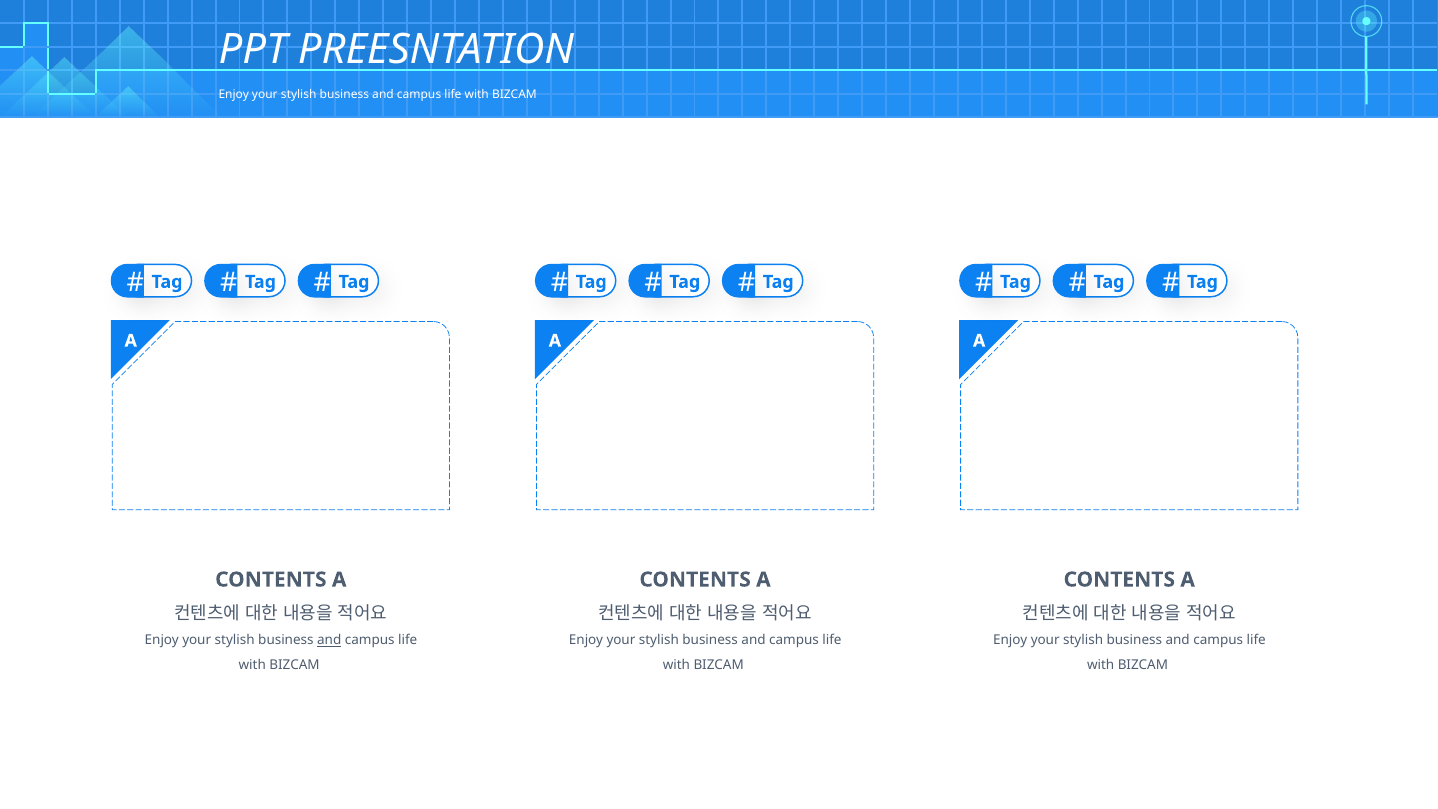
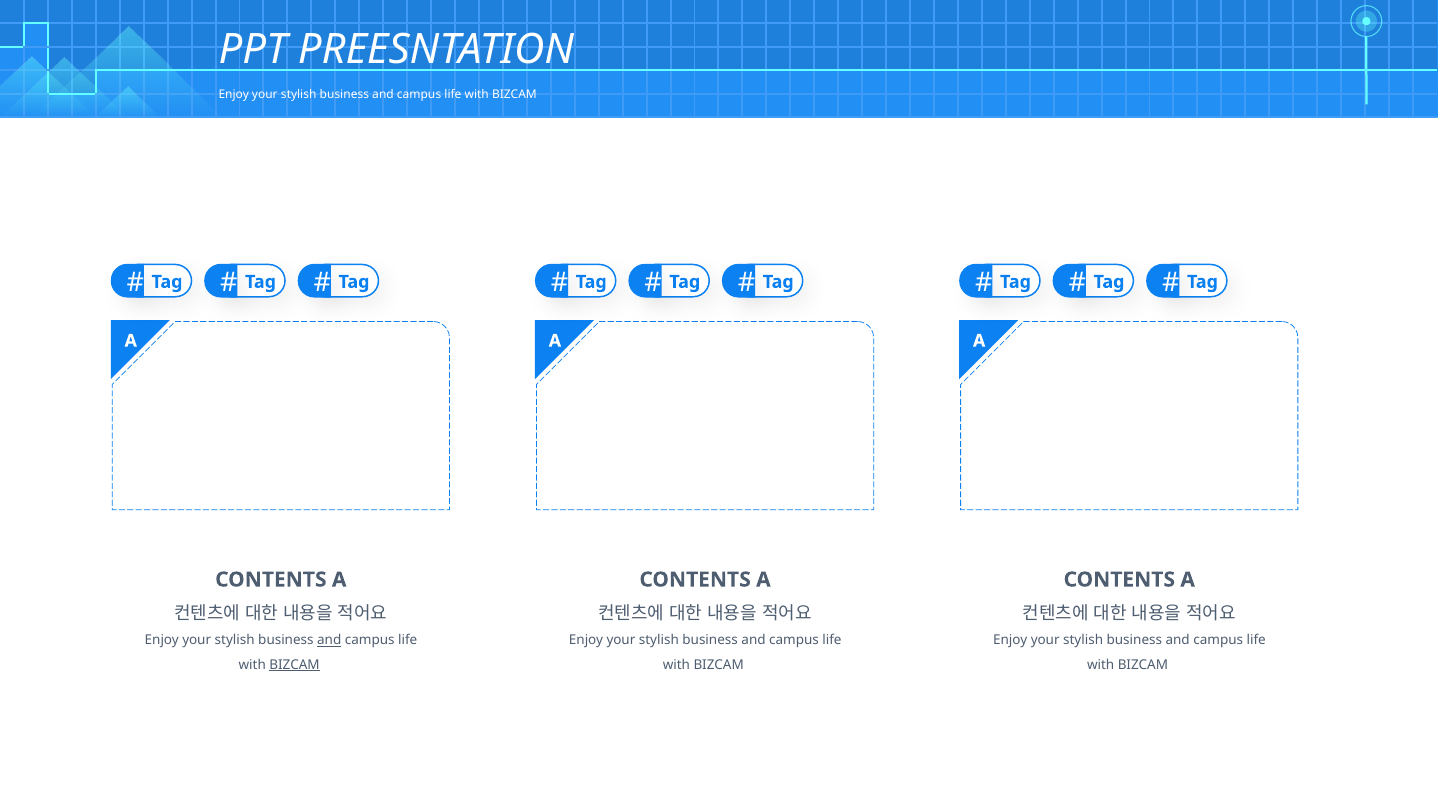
BIZCAM at (295, 665) underline: none -> present
